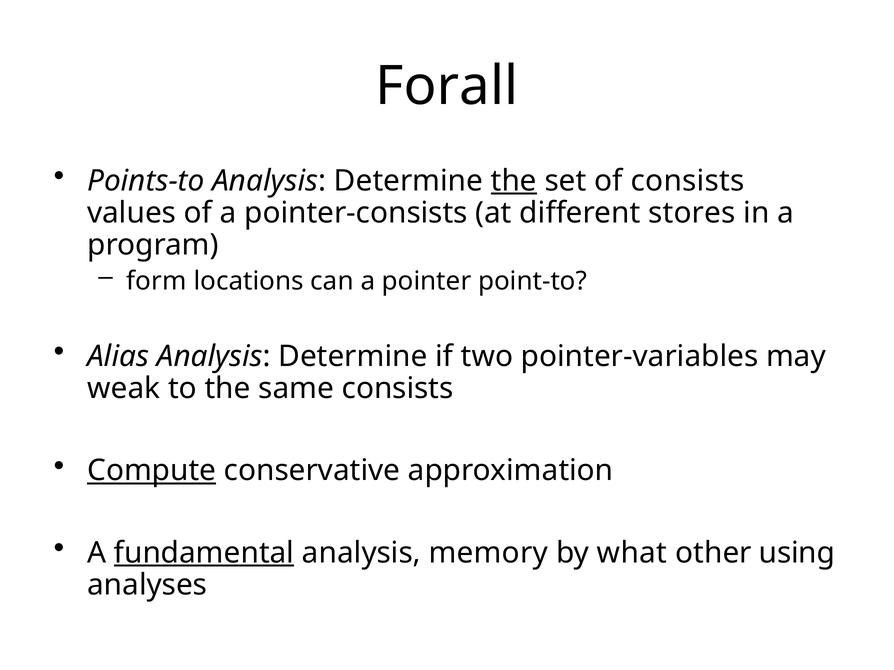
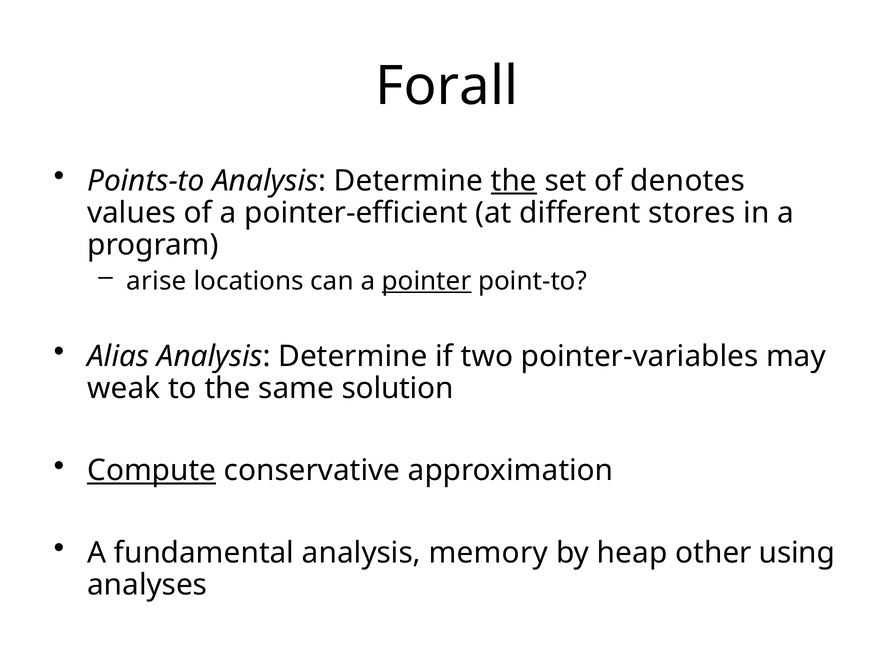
of consists: consists -> denotes
pointer-consists: pointer-consists -> pointer-efficient
form: form -> arise
pointer underline: none -> present
same consists: consists -> solution
fundamental underline: present -> none
what: what -> heap
